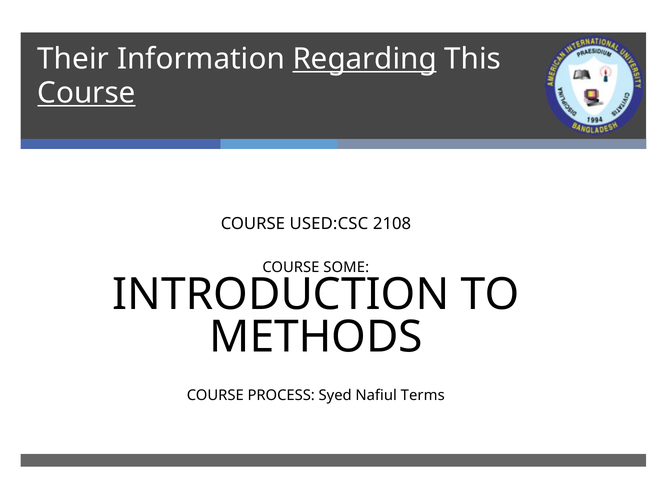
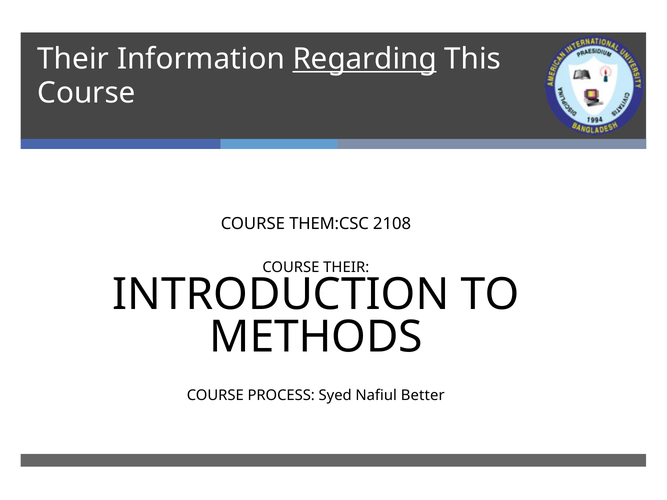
Course at (86, 93) underline: present -> none
USED:CSC: USED:CSC -> THEM:CSC
COURSE SOME: SOME -> THEIR
Terms: Terms -> Better
